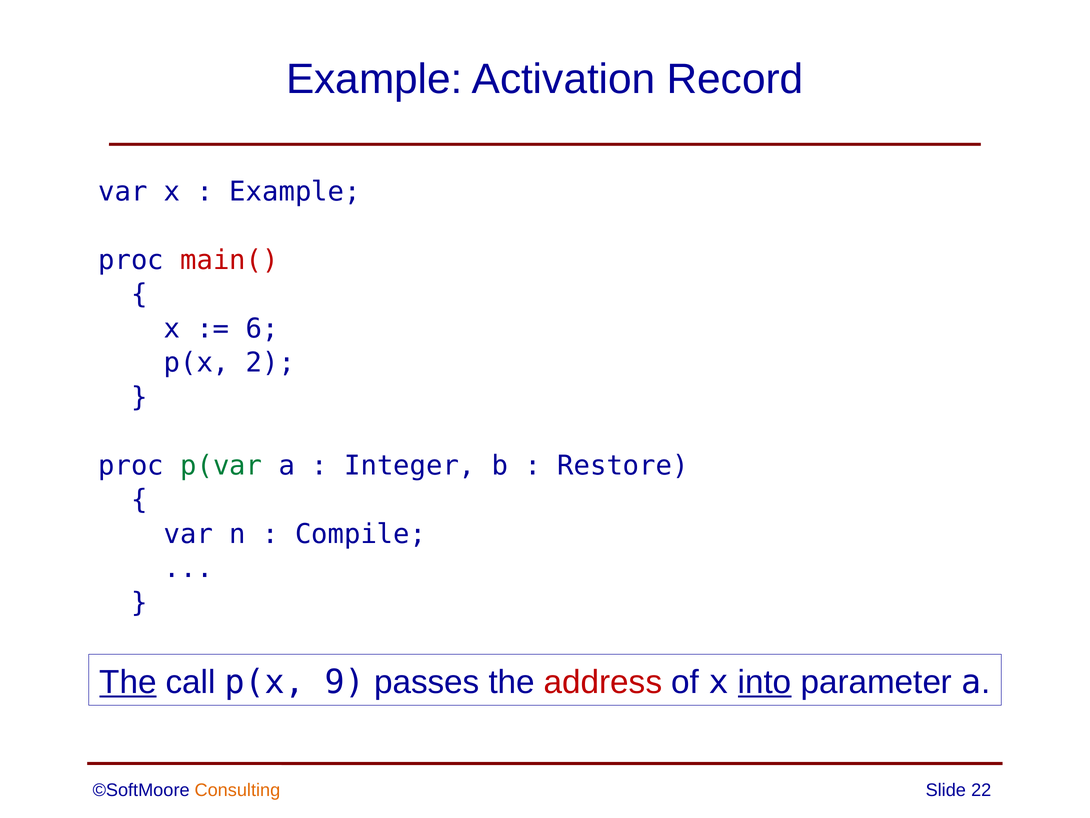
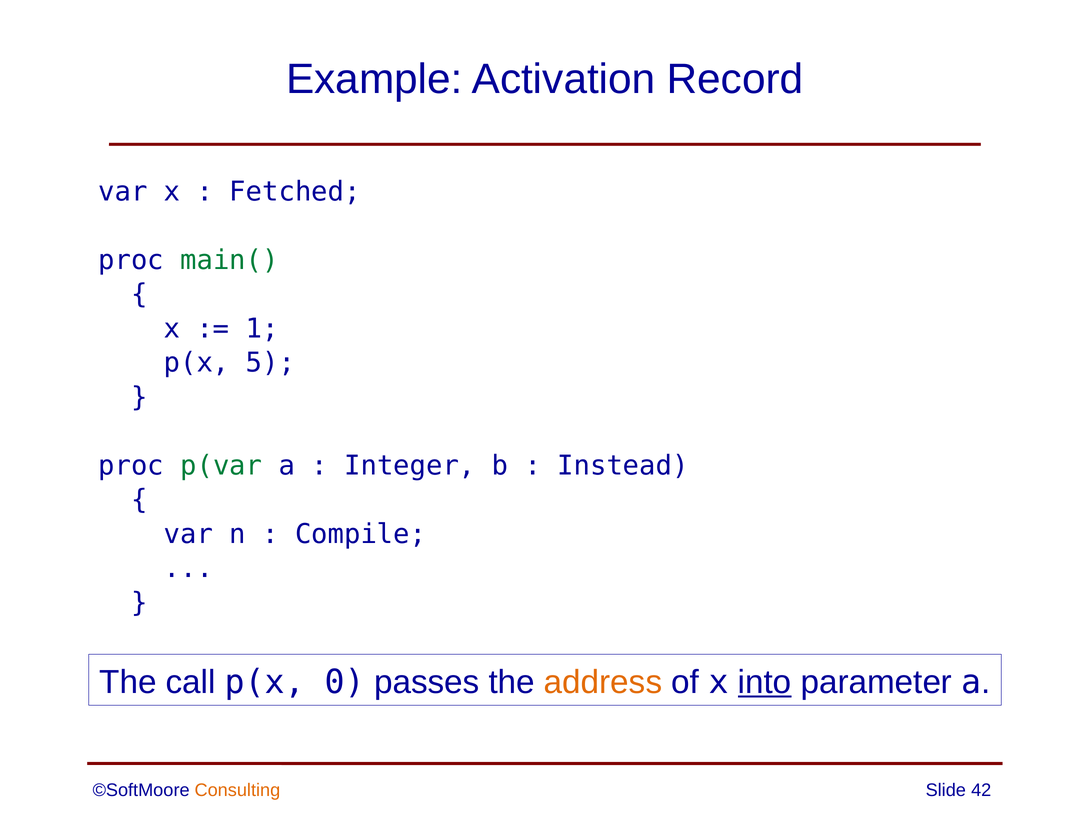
Example at (295, 192): Example -> Fetched
main( colour: red -> green
6: 6 -> 1
2: 2 -> 5
Restore: Restore -> Instead
The at (128, 682) underline: present -> none
9: 9 -> 0
address colour: red -> orange
22: 22 -> 42
